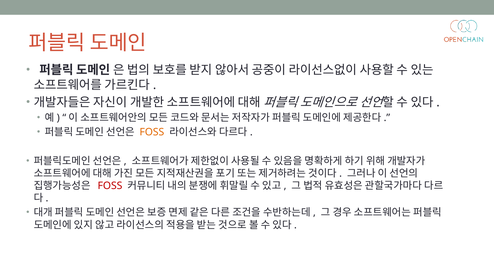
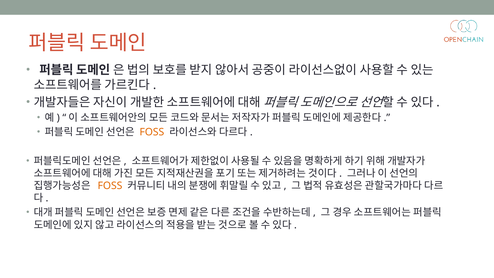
FOSS at (110, 186) colour: red -> orange
